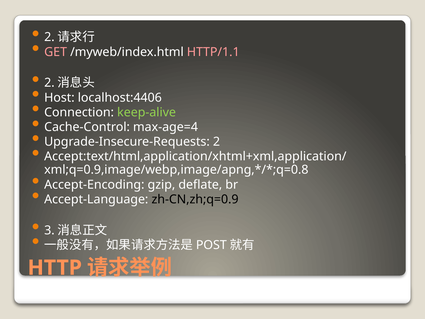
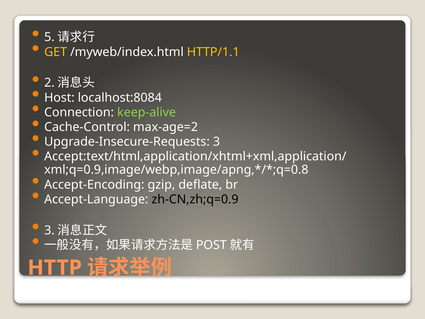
2 at (49, 37): 2 -> 5
GET colour: pink -> yellow
HTTP/1.1 colour: pink -> yellow
localhost:4406: localhost:4406 -> localhost:8084
max-age=4: max-age=4 -> max-age=2
Upgrade-Insecure-Requests 2: 2 -> 3
